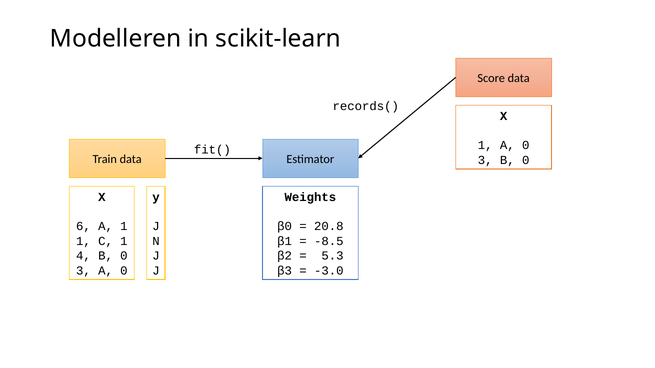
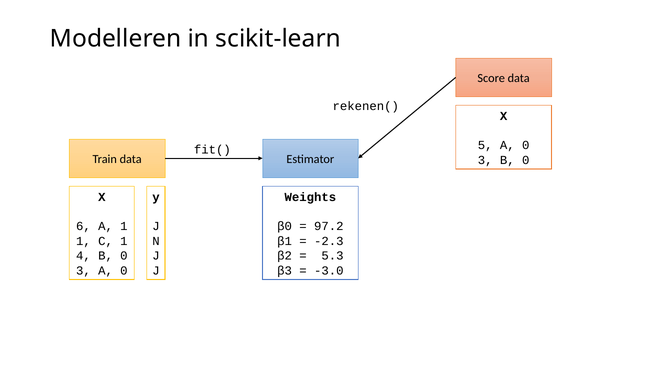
records(: records( -> rekenen(
1 at (485, 146): 1 -> 5
20.8: 20.8 -> 97.2
-8.5: -8.5 -> -2.3
